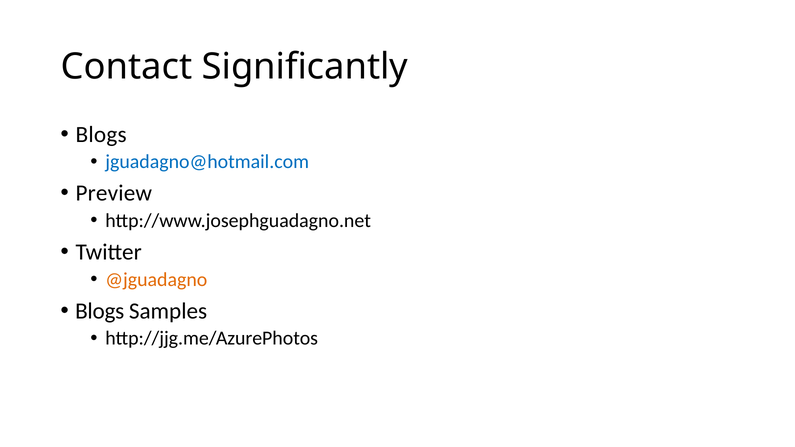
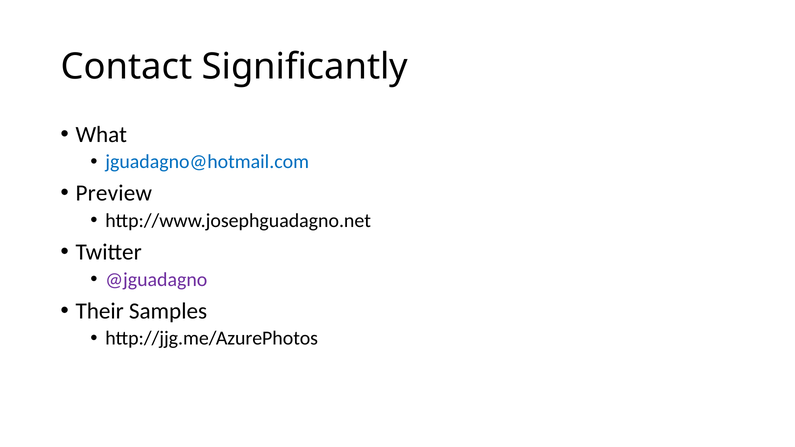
Blogs at (101, 134): Blogs -> What
@jguadagno colour: orange -> purple
Blogs at (100, 311): Blogs -> Their
